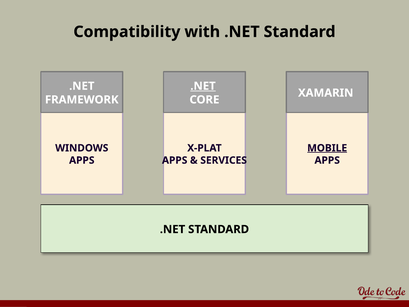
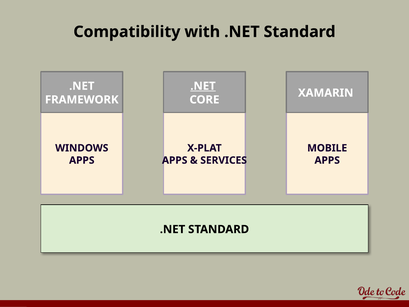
MOBILE underline: present -> none
